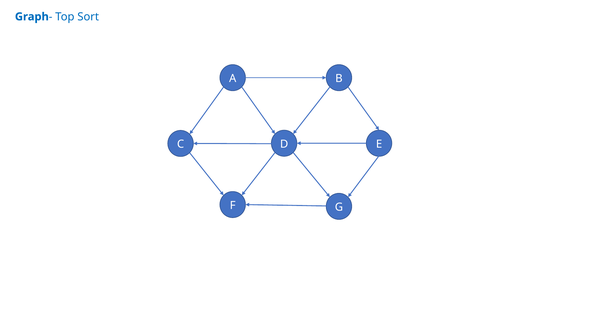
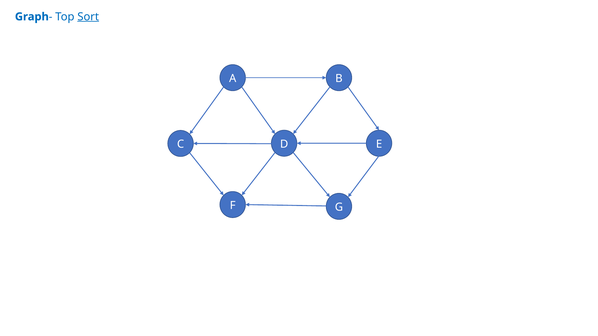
Sort underline: none -> present
